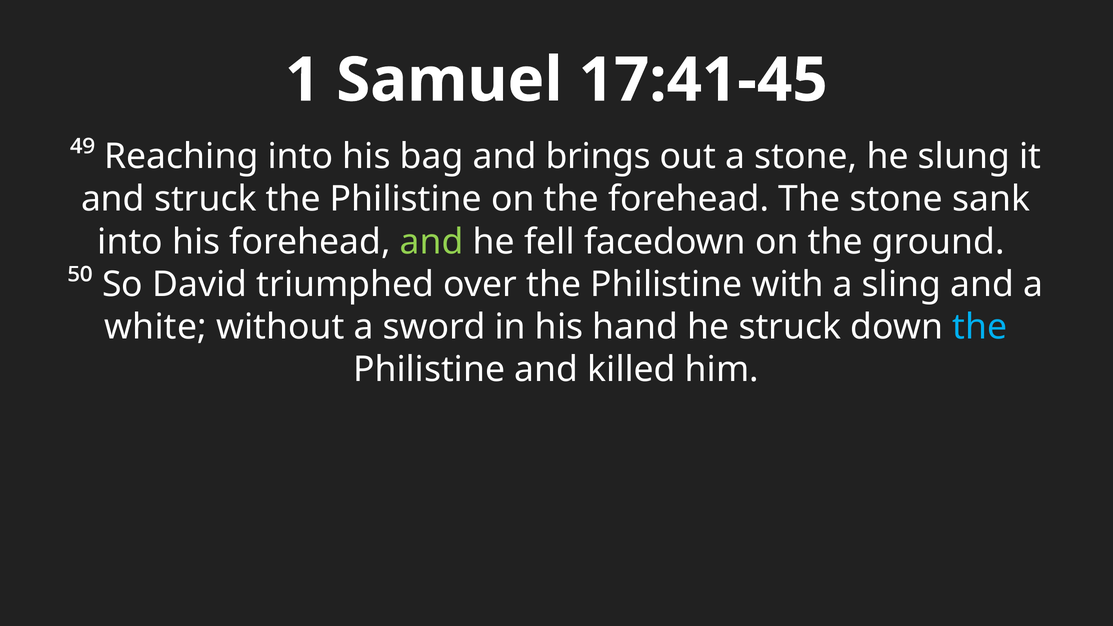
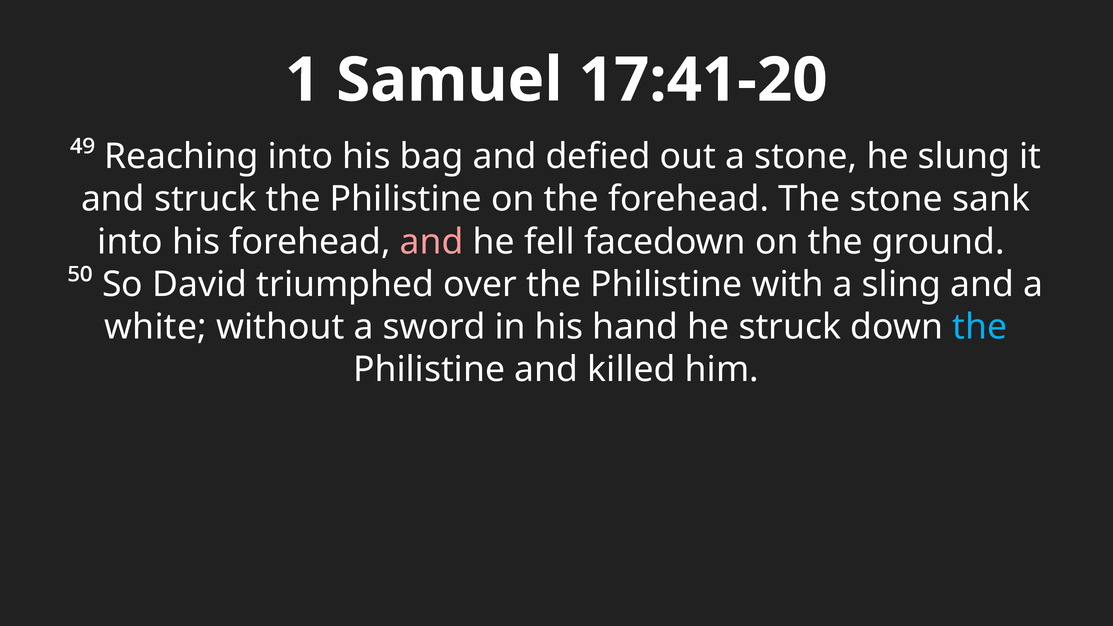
17:41-45: 17:41-45 -> 17:41-20
brings: brings -> defied
and at (432, 242) colour: light green -> pink
